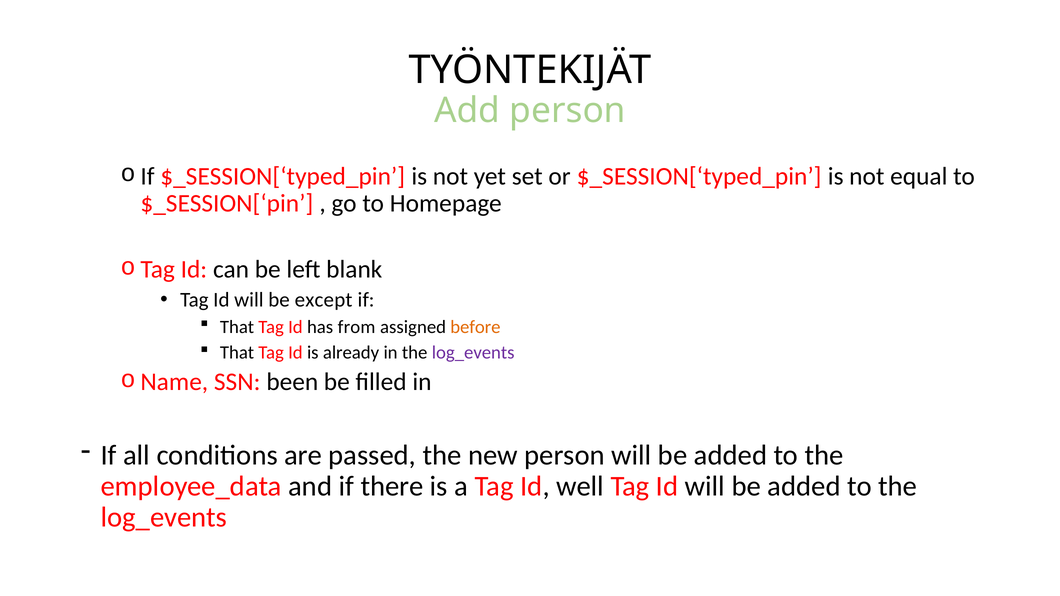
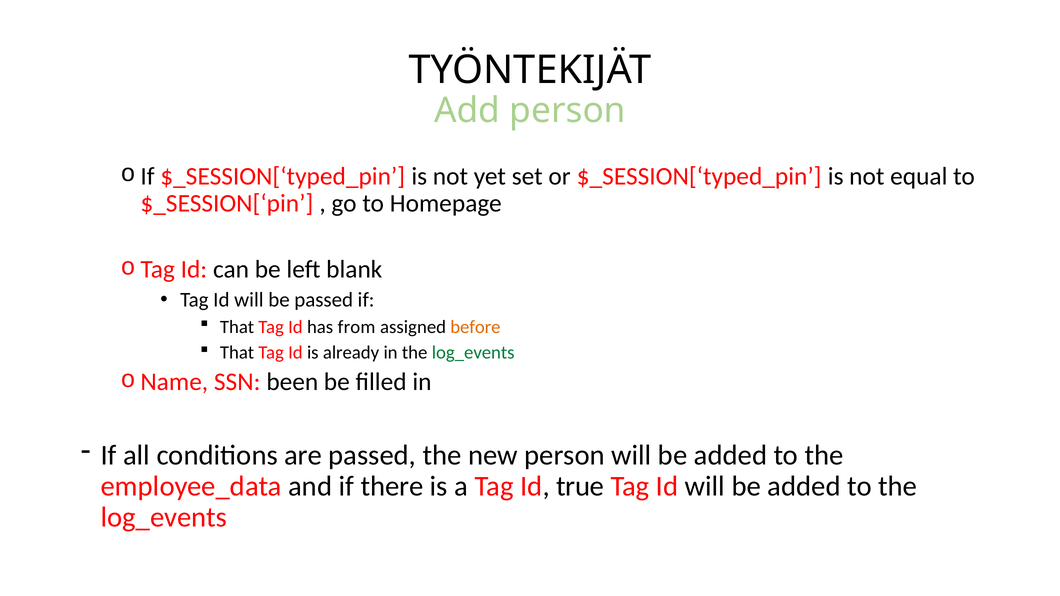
be except: except -> passed
log_events at (473, 353) colour: purple -> green
well: well -> true
